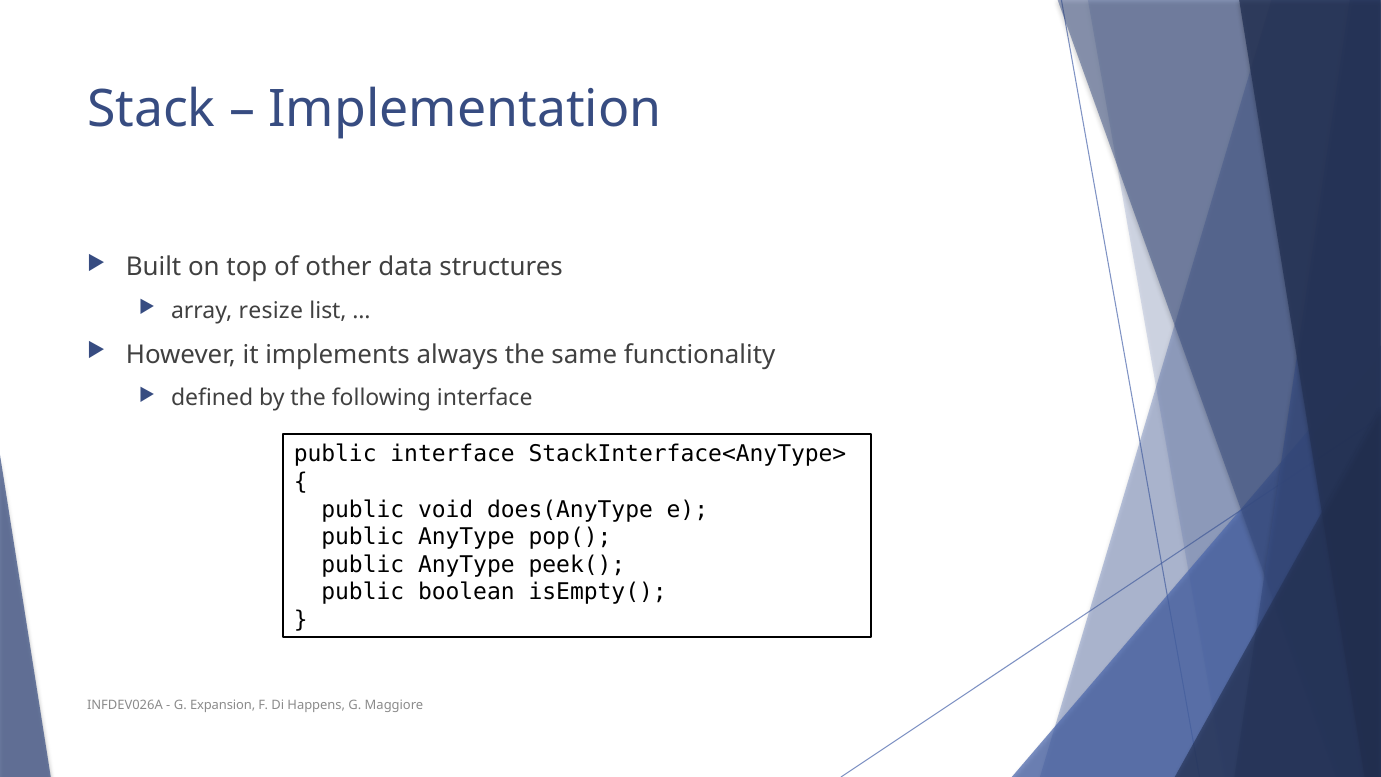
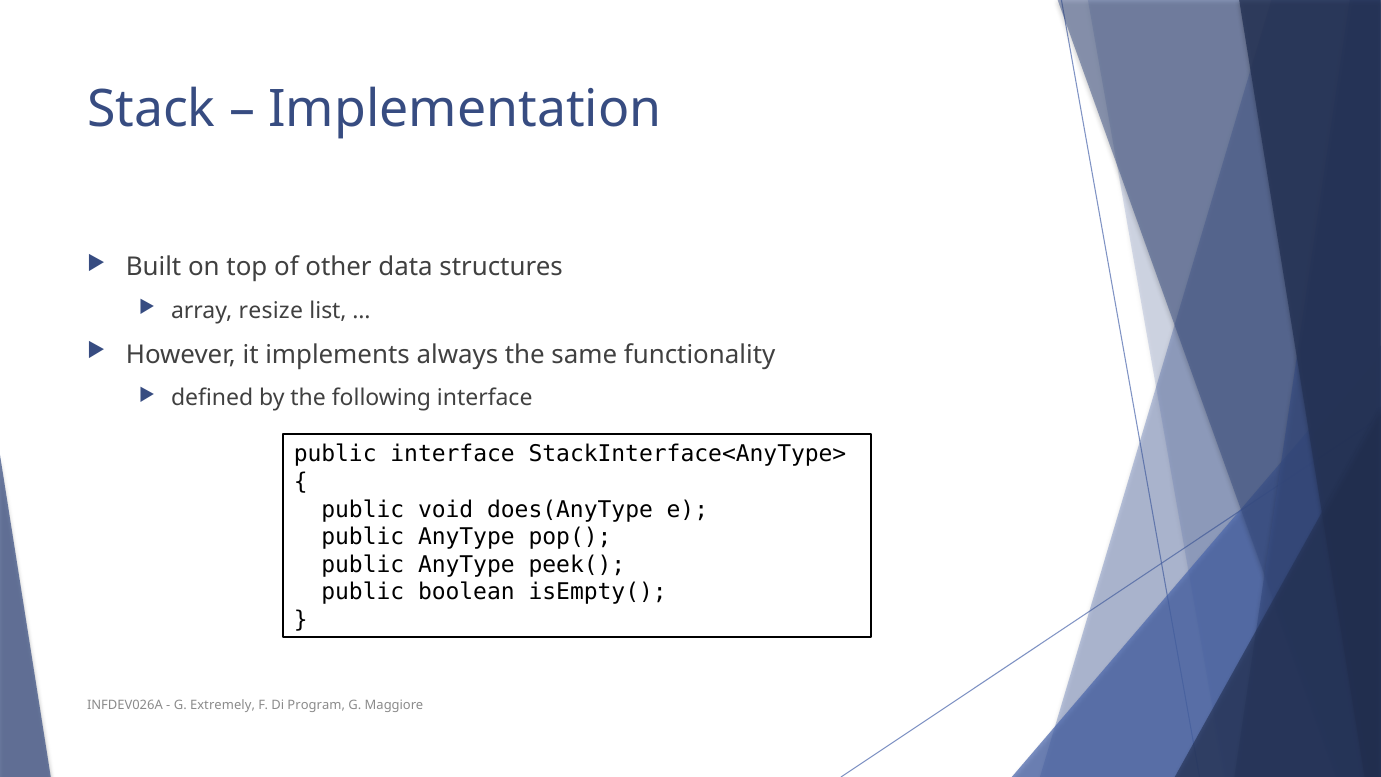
Expansion: Expansion -> Extremely
Happens: Happens -> Program
